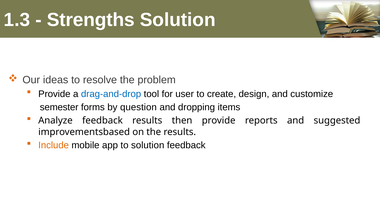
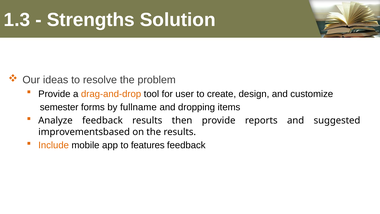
drag-and-drop colour: blue -> orange
question: question -> fullname
to solution: solution -> features
